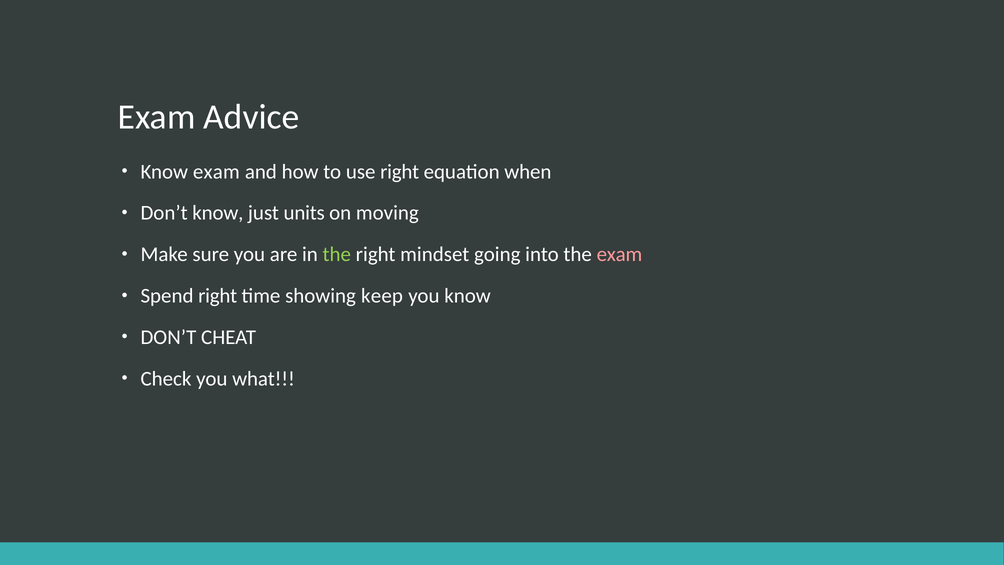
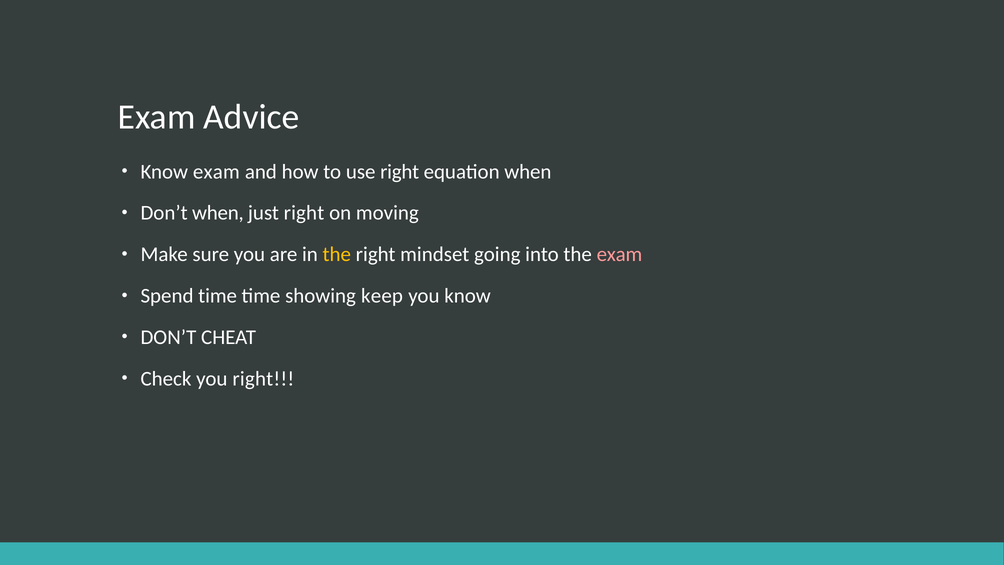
Don’t know: know -> when
just units: units -> right
the at (337, 254) colour: light green -> yellow
Spend right: right -> time
you what: what -> right
